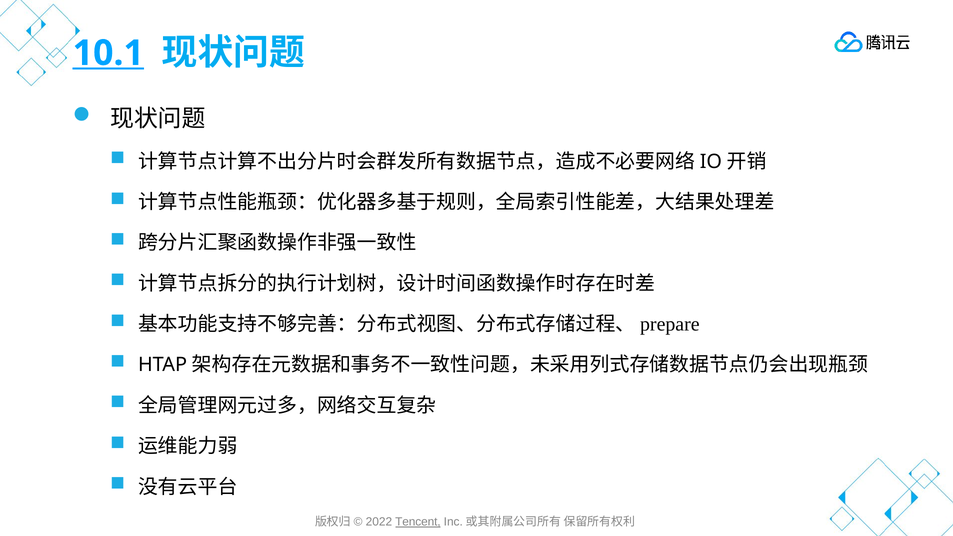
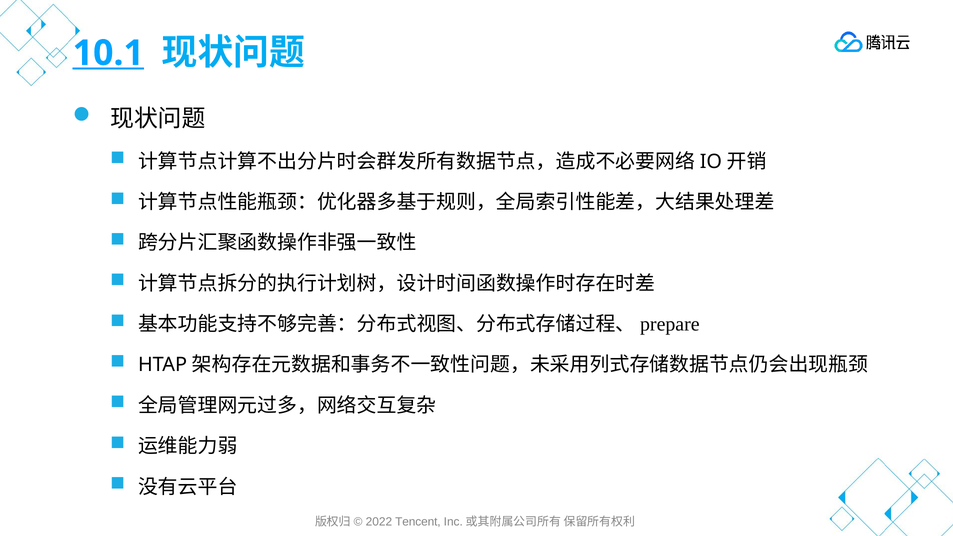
Tencent underline: present -> none
